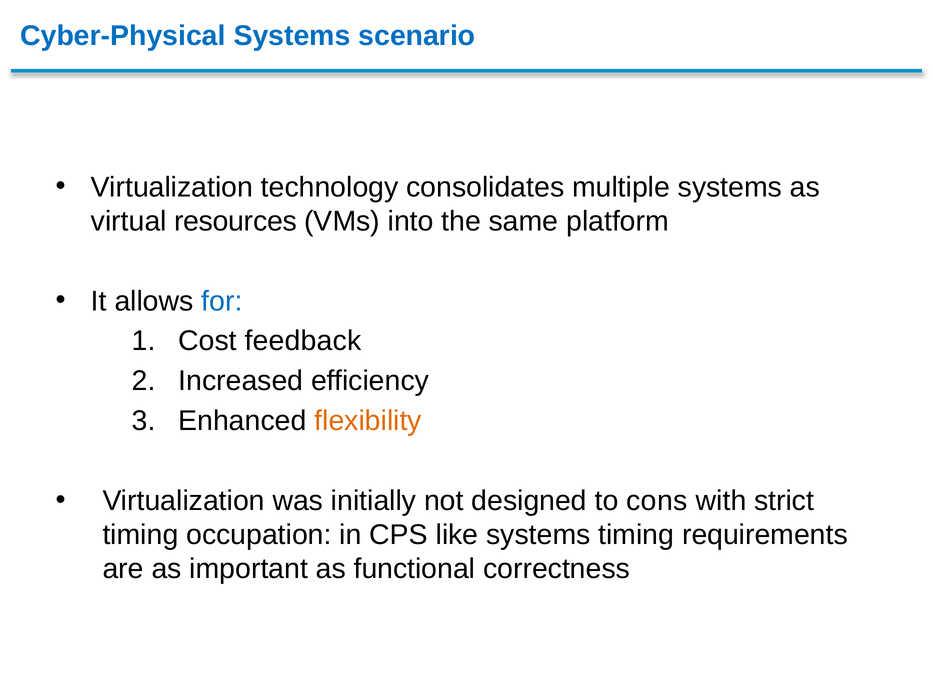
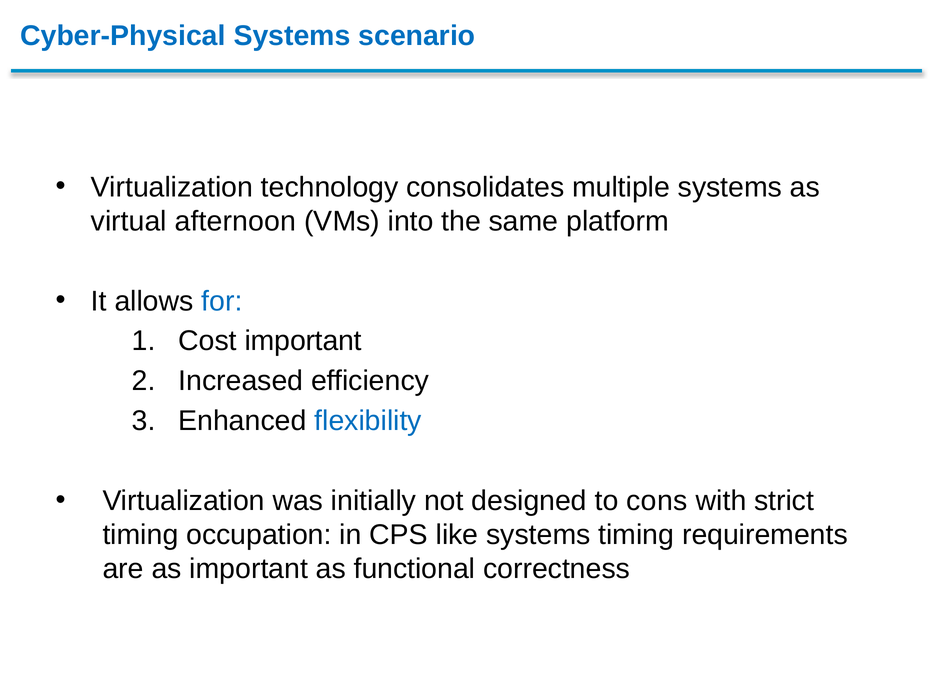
resources: resources -> afternoon
Cost feedback: feedback -> important
flexibility colour: orange -> blue
